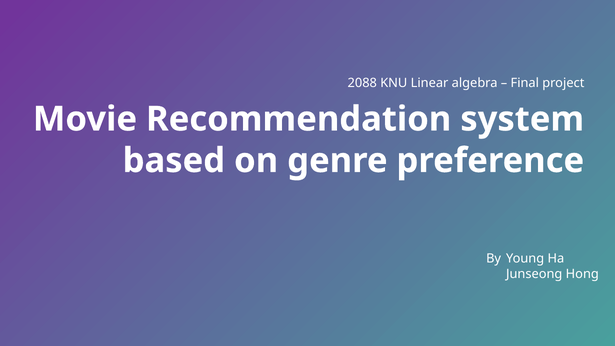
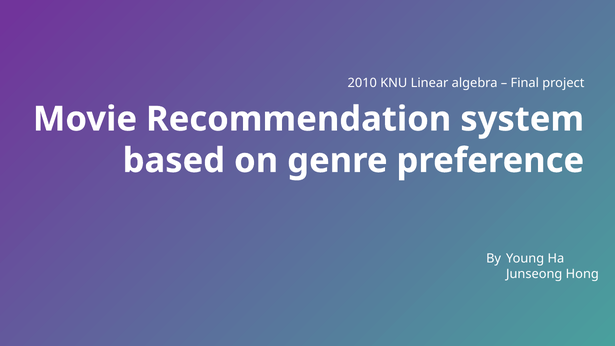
2088: 2088 -> 2010
